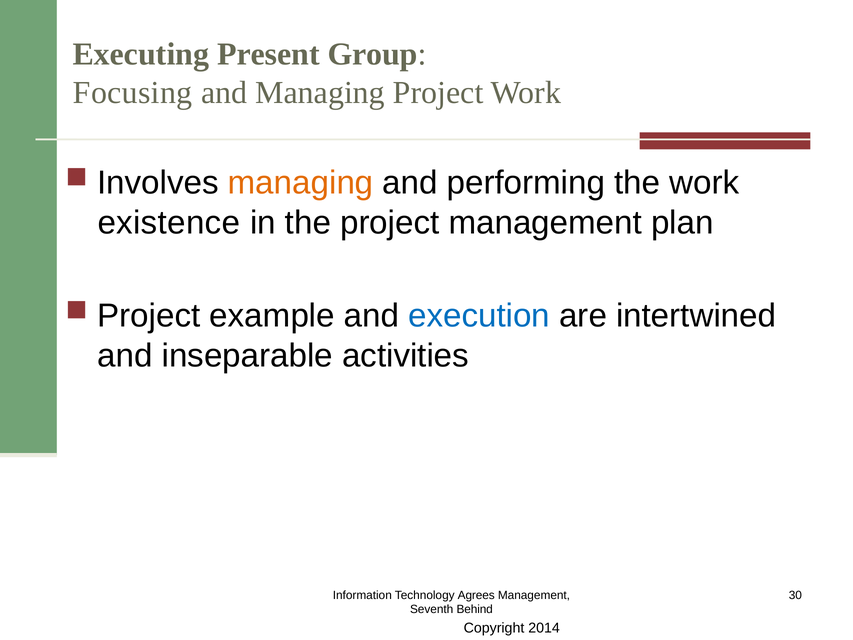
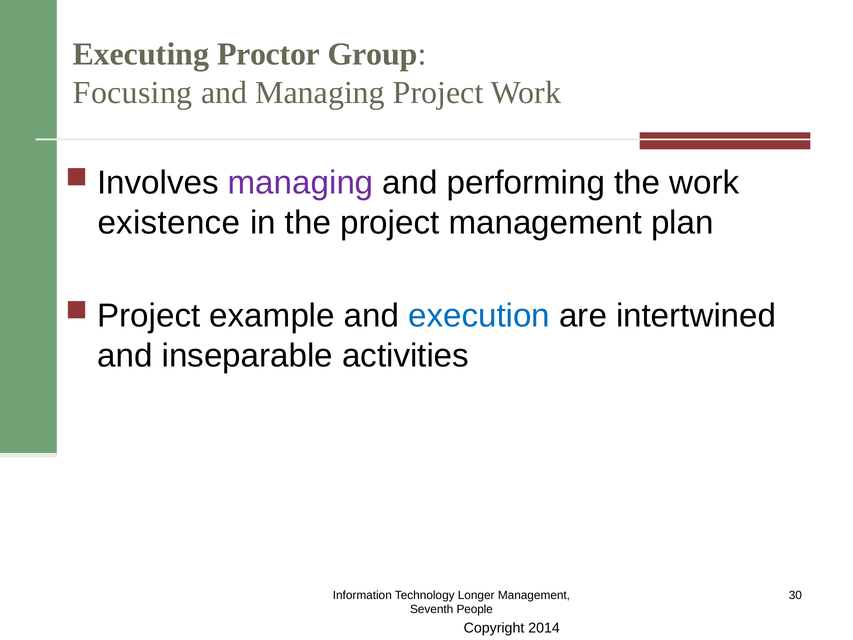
Present: Present -> Proctor
managing at (301, 183) colour: orange -> purple
Agrees: Agrees -> Longer
Behind: Behind -> People
